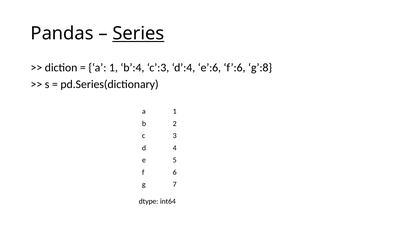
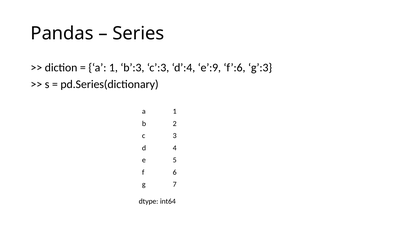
Series underline: present -> none
b’:4: b’:4 -> b’:3
e’:6: e’:6 -> e’:9
g’:8: g’:8 -> g’:3
